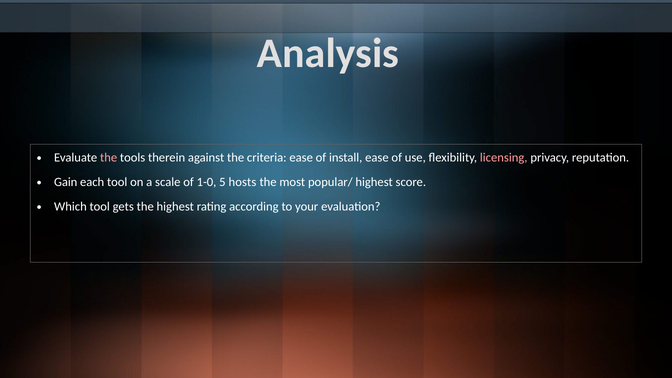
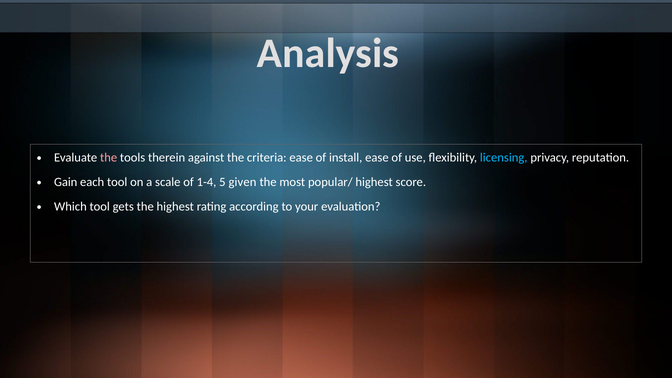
licensing colour: pink -> light blue
1-0: 1-0 -> 1-4
hosts: hosts -> given
